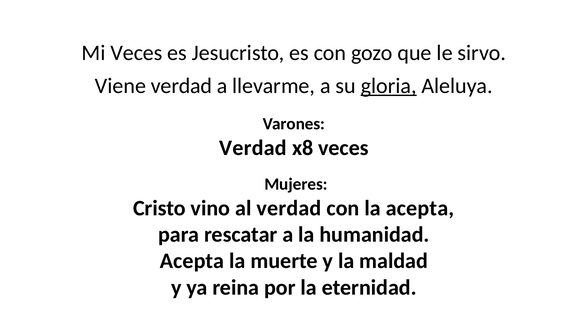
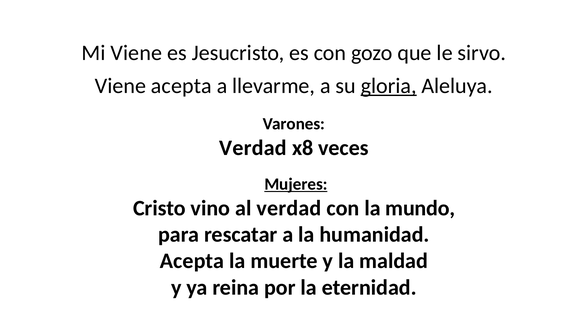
Mi Veces: Veces -> Viene
Viene verdad: verdad -> acepta
Mujeres underline: none -> present
la acepta: acepta -> mundo
